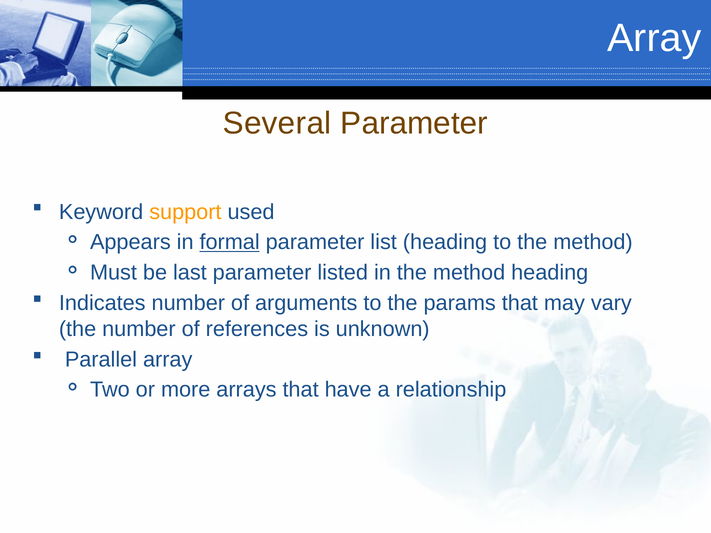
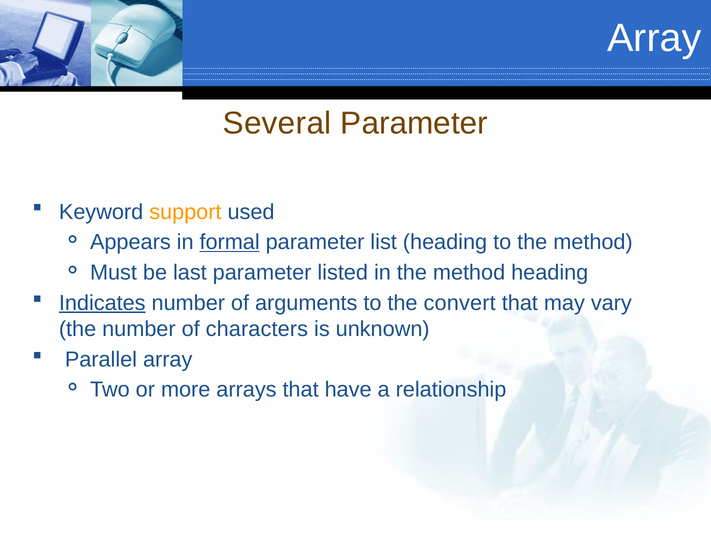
Indicates underline: none -> present
params: params -> convert
references: references -> characters
